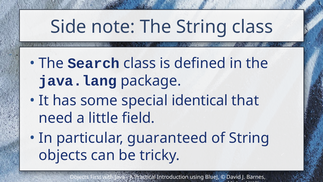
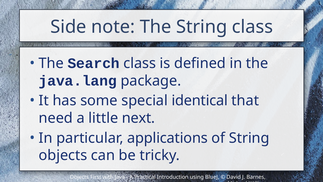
field: field -> next
guaranteed: guaranteed -> applications
